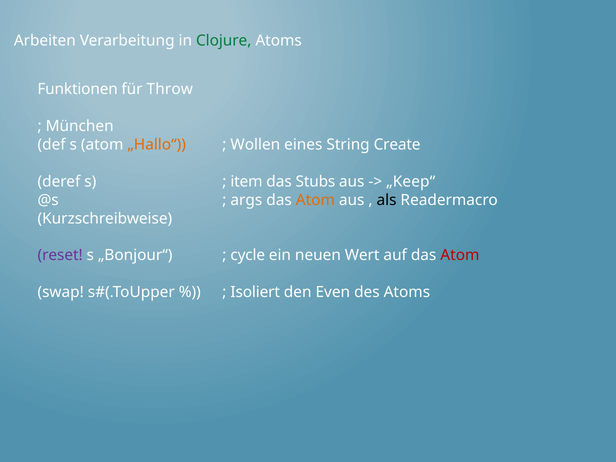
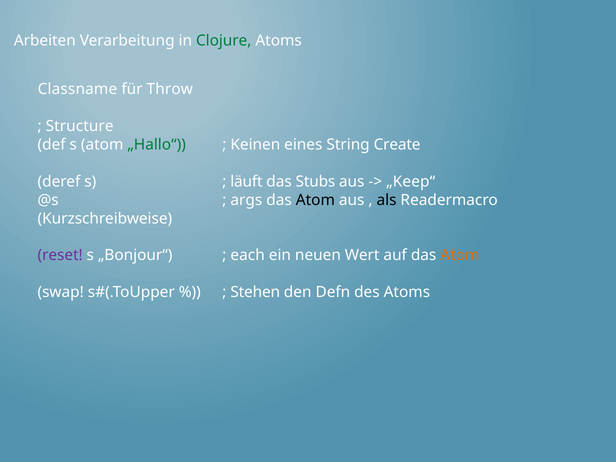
Funktionen: Funktionen -> Classname
München: München -> Structure
„Hallo“ colour: orange -> green
Wollen: Wollen -> Keinen
item: item -> läuft
Atom at (315, 200) colour: orange -> black
cycle: cycle -> each
Atom at (460, 255) colour: red -> orange
Isoliert: Isoliert -> Stehen
Even: Even -> Defn
